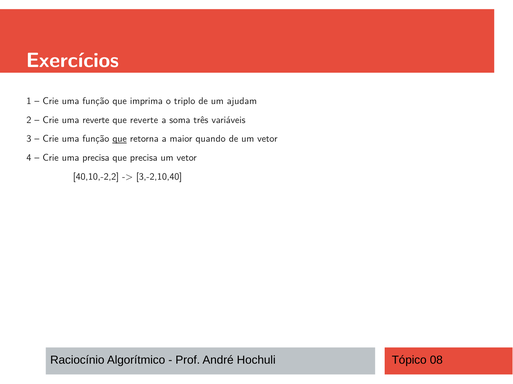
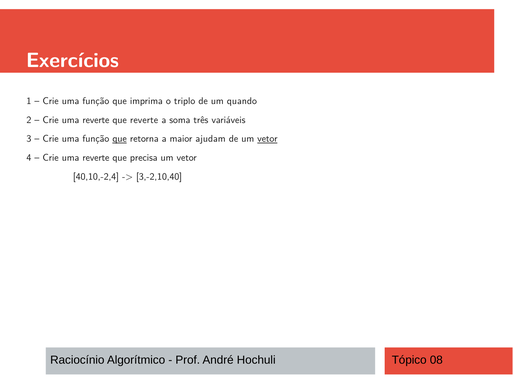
ajudam: ajudam -> quando
quando: quando -> ajudam
vetor at (267, 139) underline: none -> present
precisa at (96, 158): precisa -> reverte
40,10,-2,2: 40,10,-2,2 -> 40,10,-2,4
